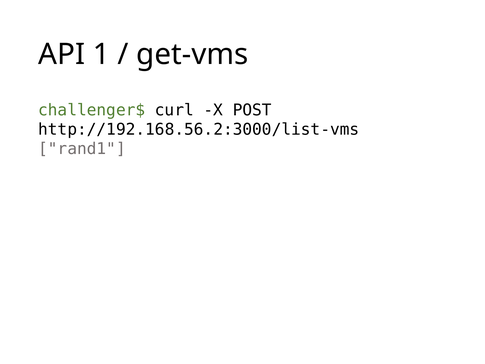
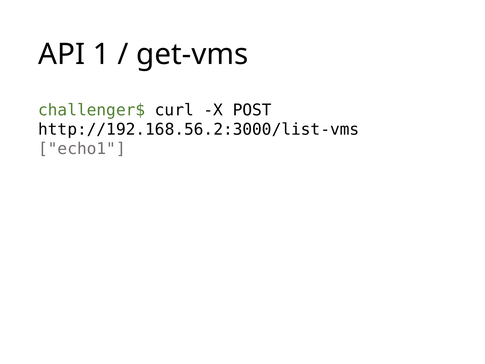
rand1: rand1 -> echo1
